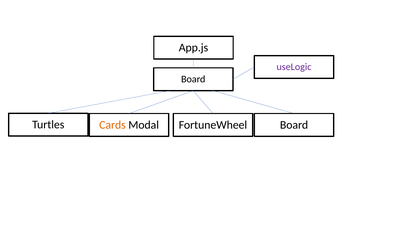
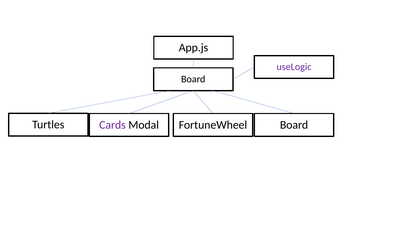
Cards colour: orange -> purple
